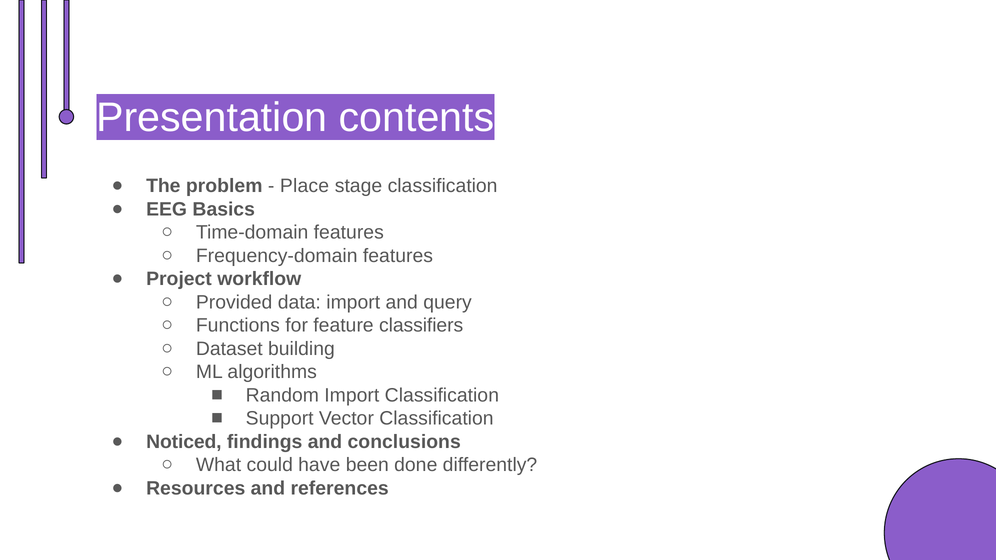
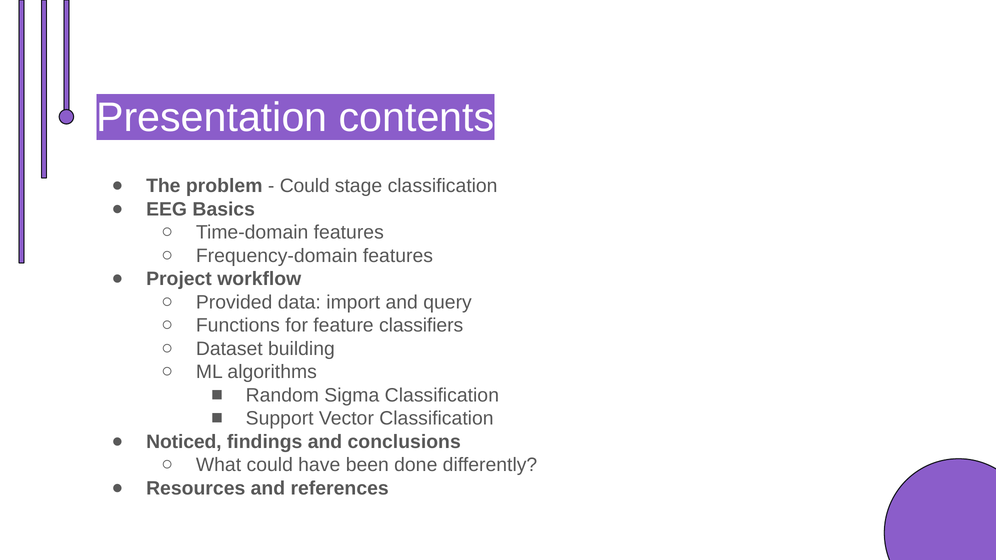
Place at (305, 186): Place -> Could
Random Import: Import -> Sigma
